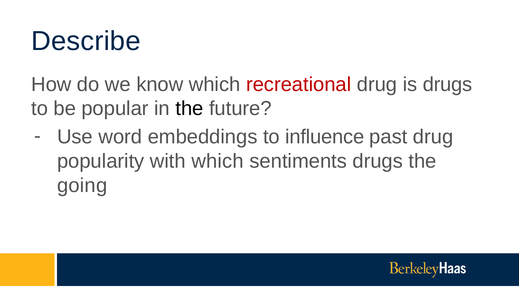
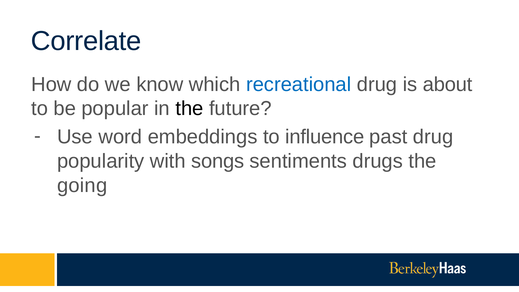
Describe: Describe -> Correlate
recreational colour: red -> blue
is drugs: drugs -> about
with which: which -> songs
